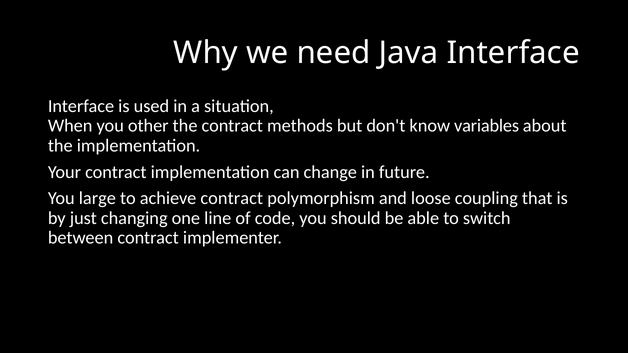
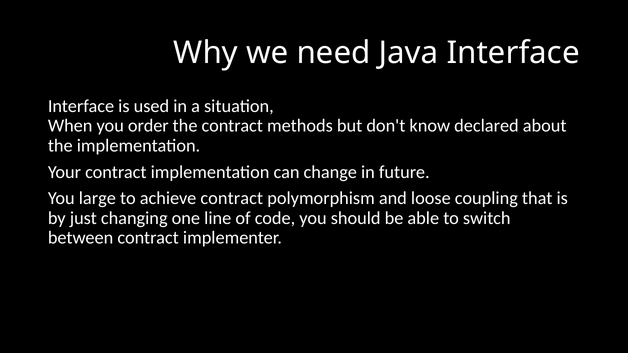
other: other -> order
variables: variables -> declared
